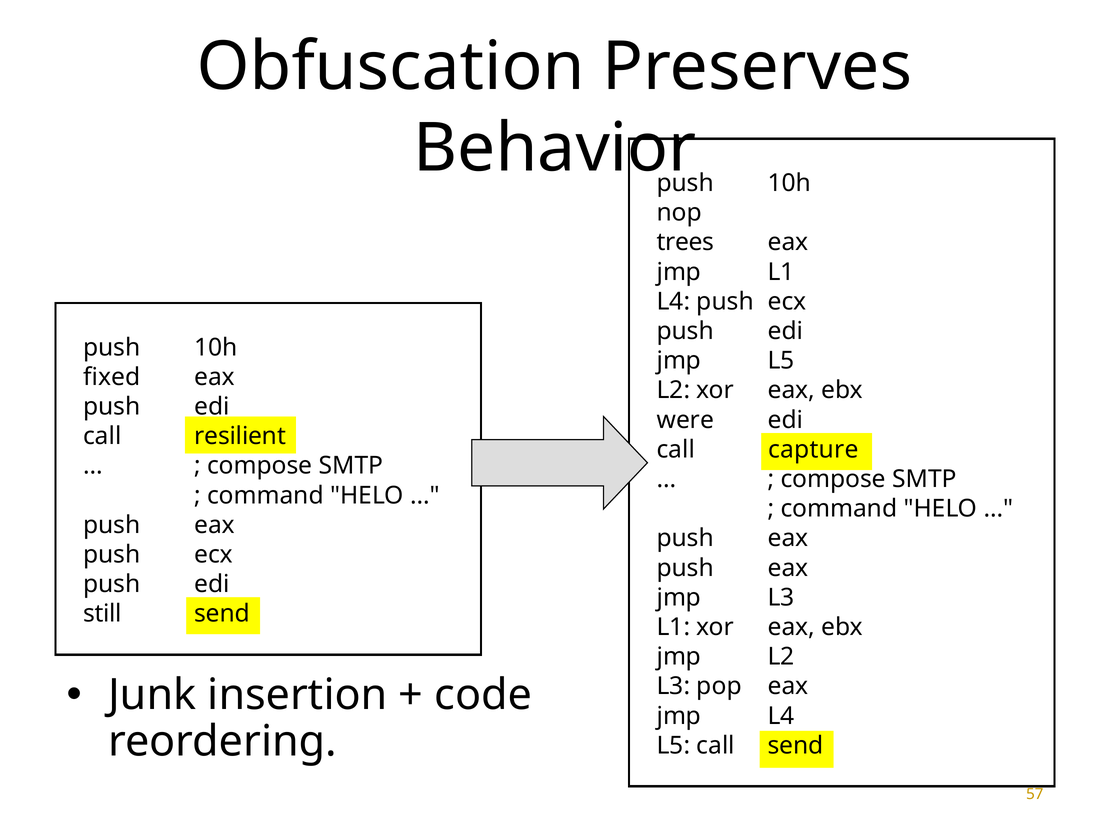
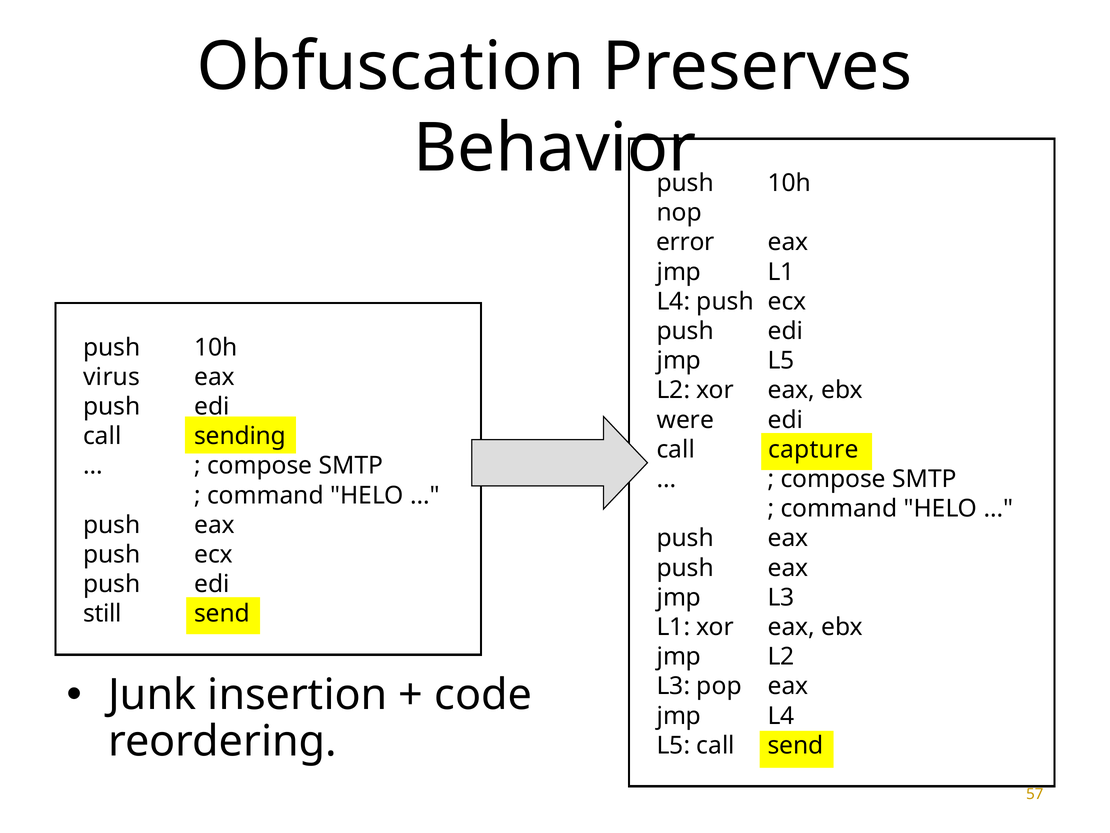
trees: trees -> error
fixed: fixed -> virus
resilient: resilient -> sending
